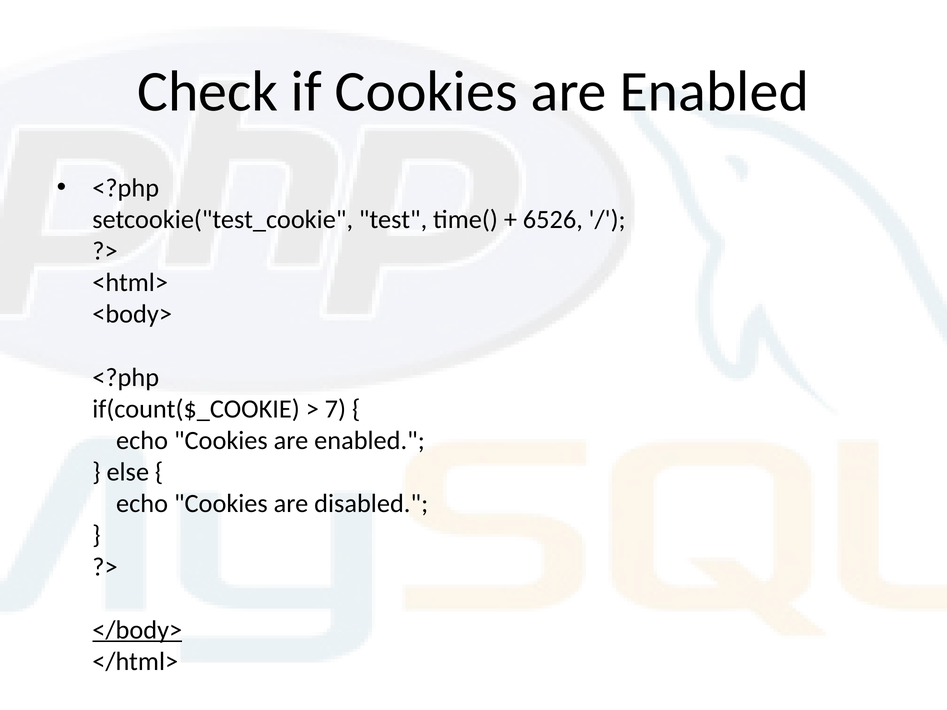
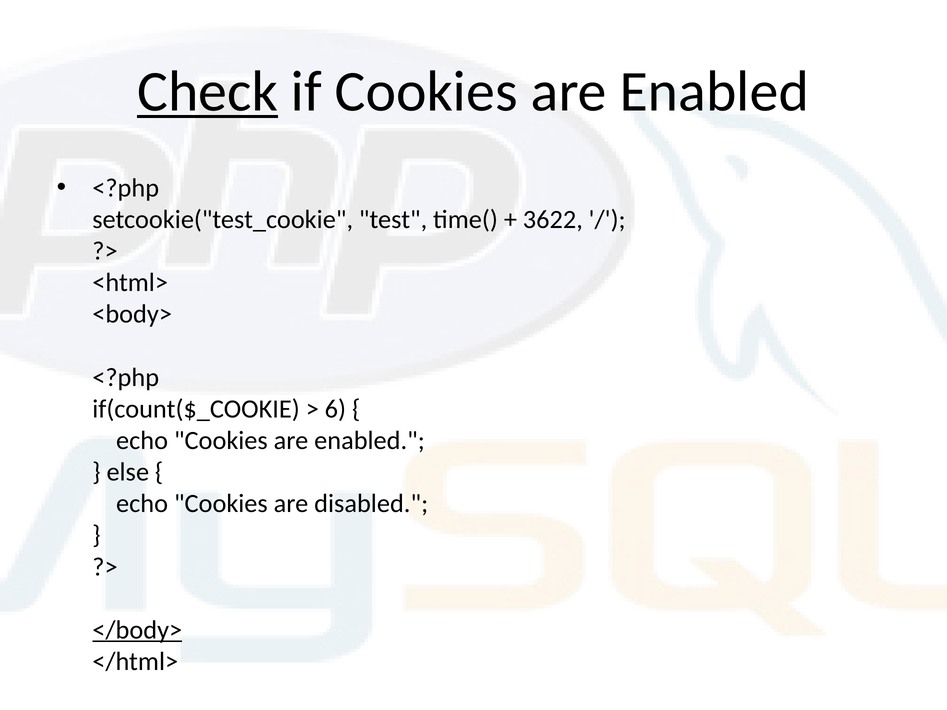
Check underline: none -> present
6526: 6526 -> 3622
7: 7 -> 6
